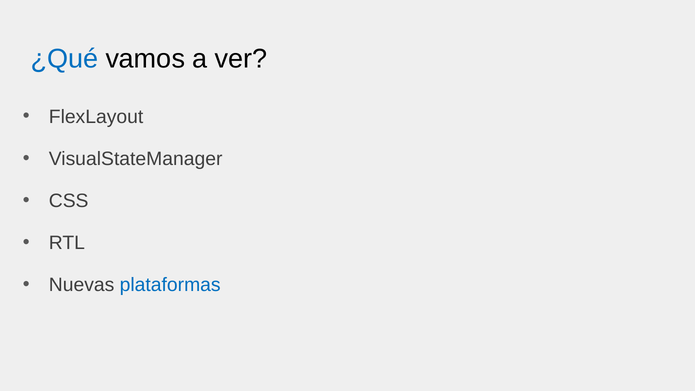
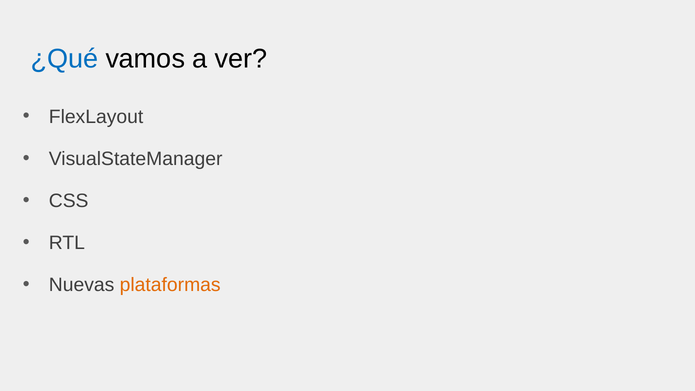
plataformas colour: blue -> orange
